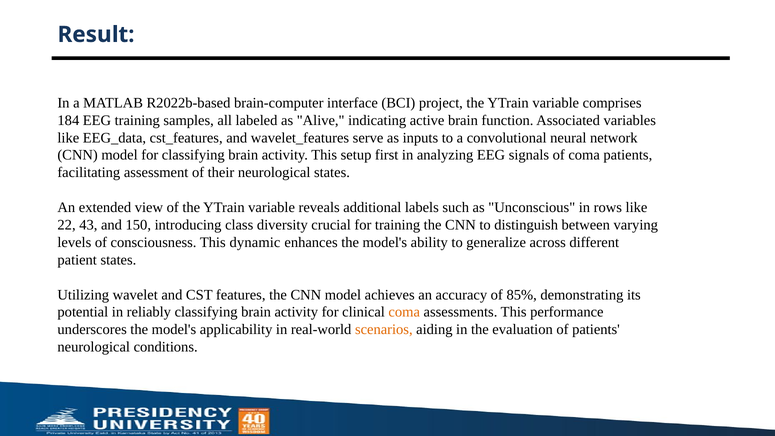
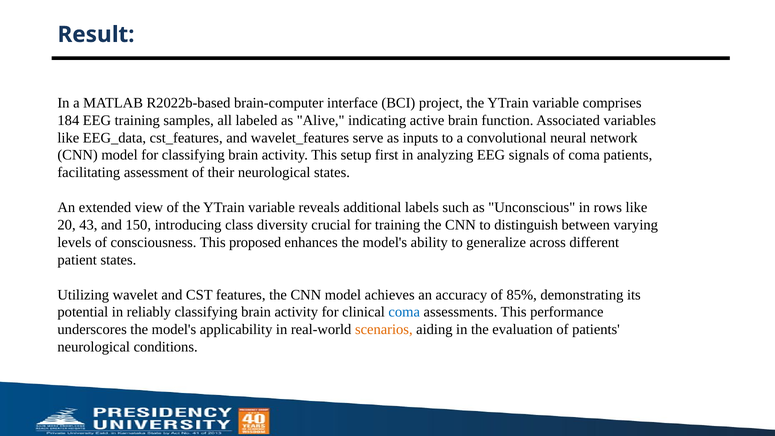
22: 22 -> 20
dynamic: dynamic -> proposed
coma at (404, 312) colour: orange -> blue
